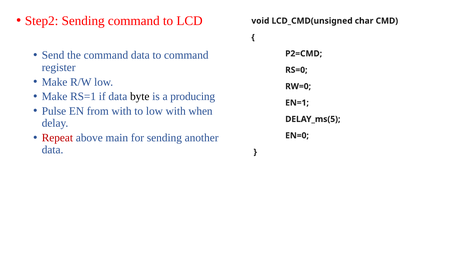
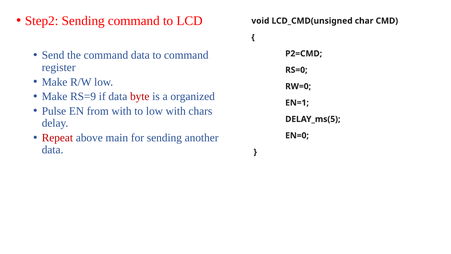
RS=1: RS=1 -> RS=9
byte colour: black -> red
producing: producing -> organized
when: when -> chars
